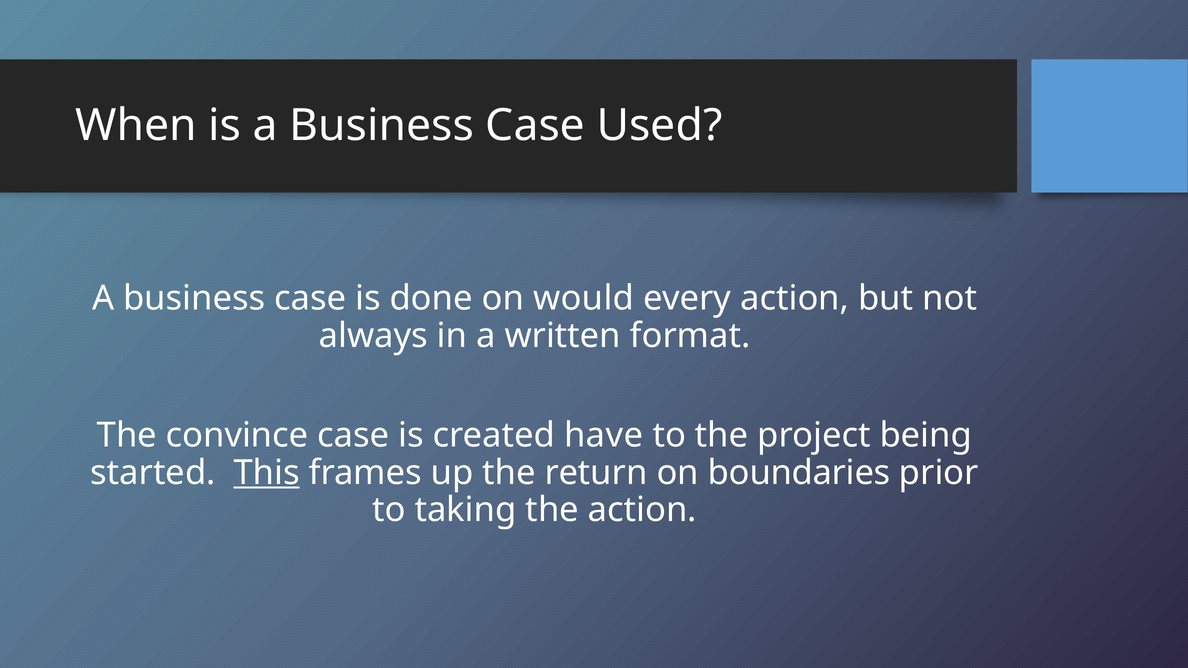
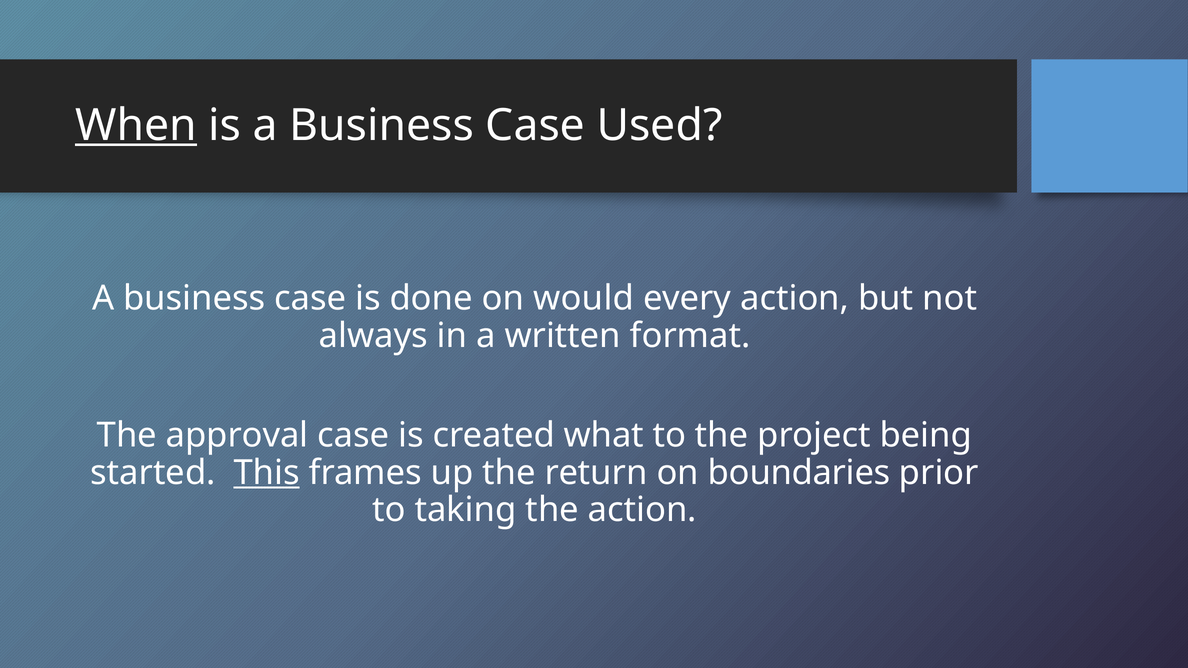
When underline: none -> present
convince: convince -> approval
have: have -> what
